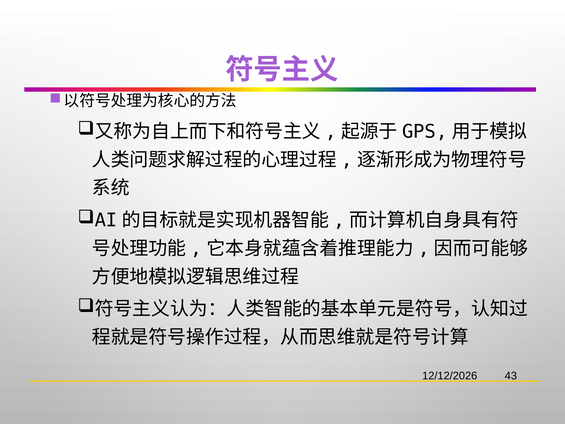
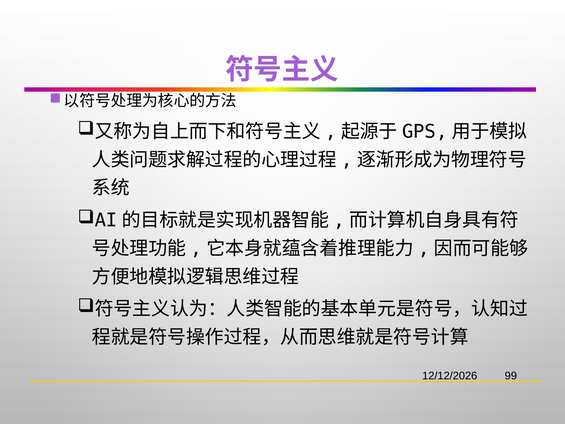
43: 43 -> 99
